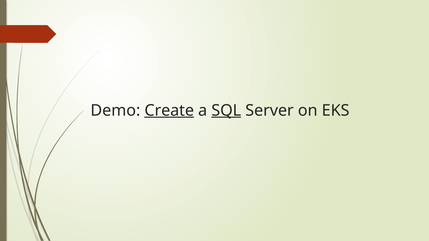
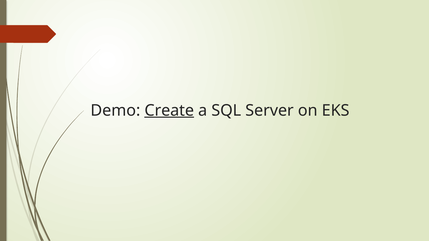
SQL underline: present -> none
